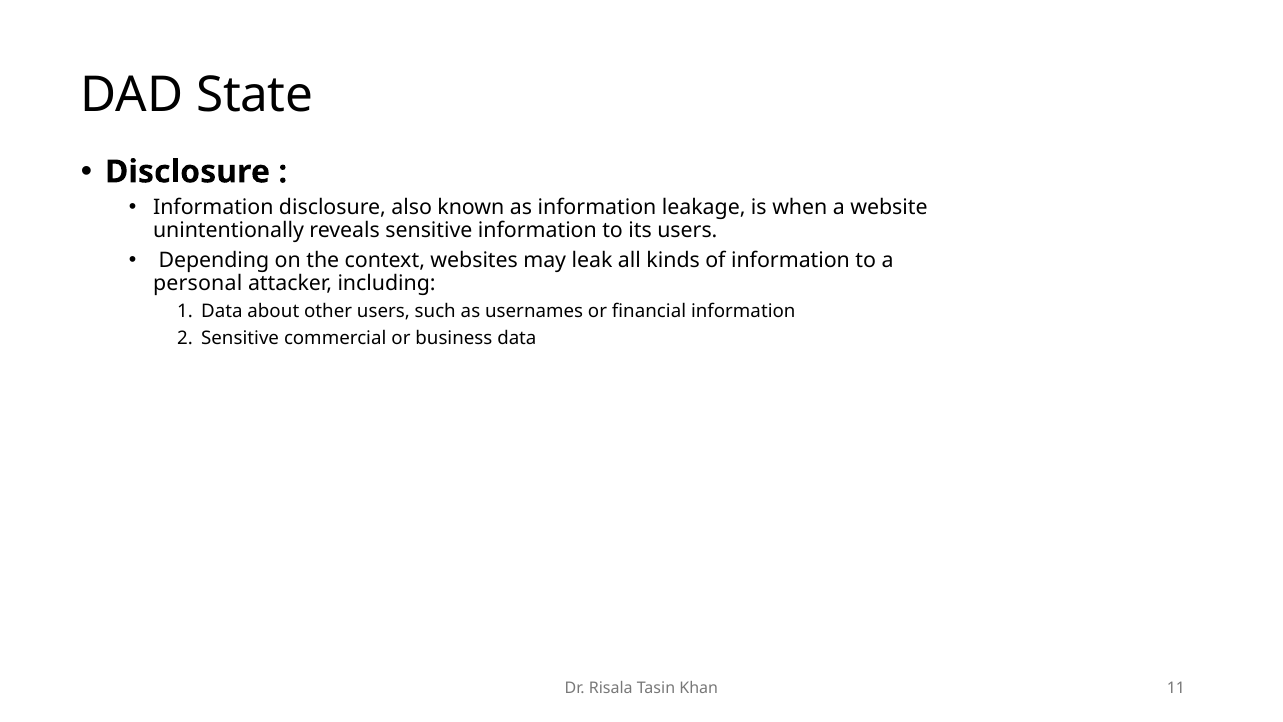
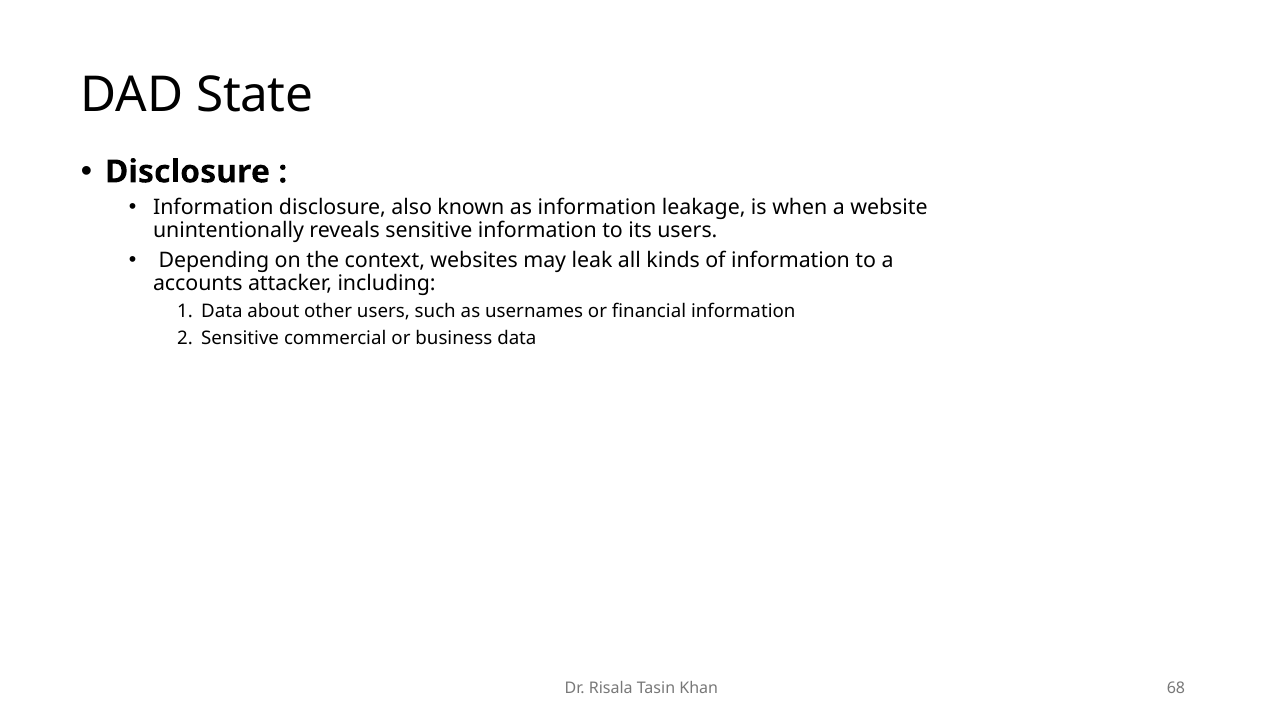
personal: personal -> accounts
11: 11 -> 68
